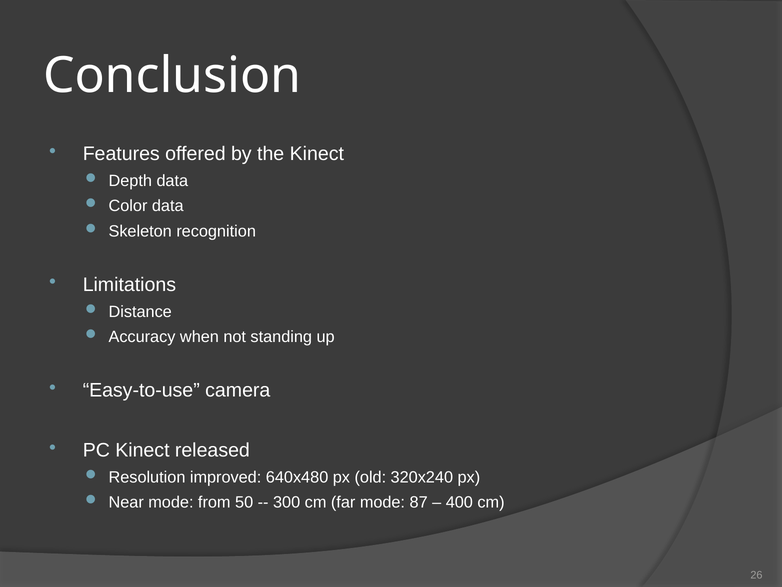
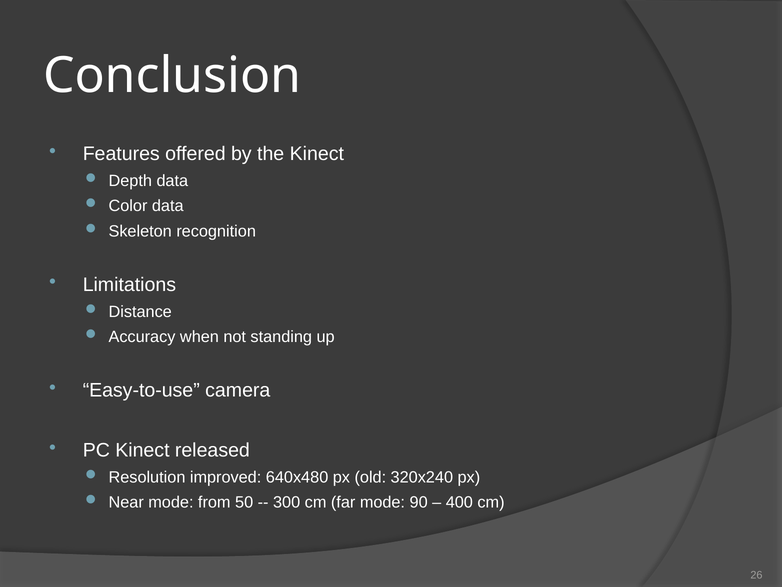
87: 87 -> 90
